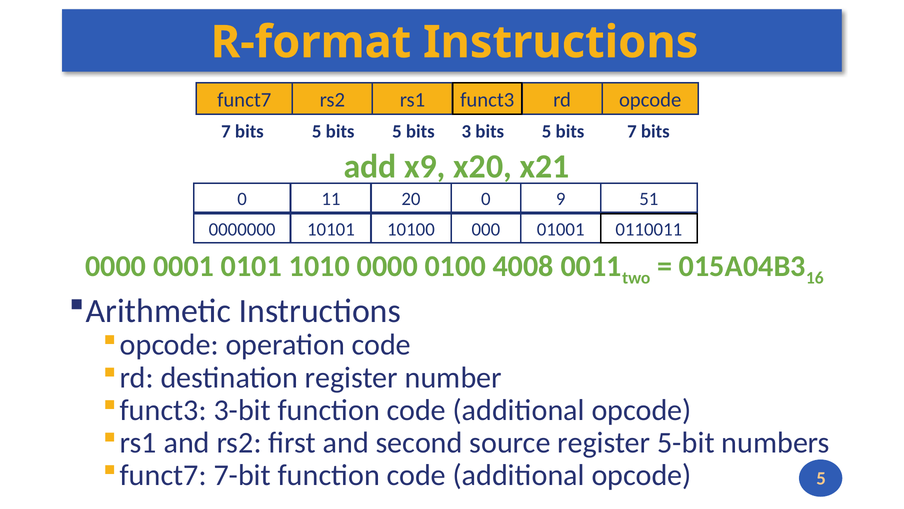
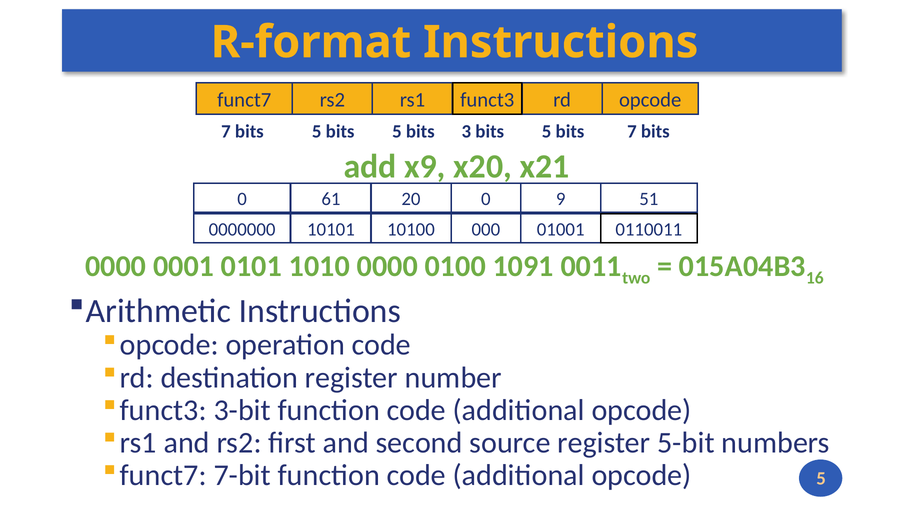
11: 11 -> 61
4008: 4008 -> 1091
